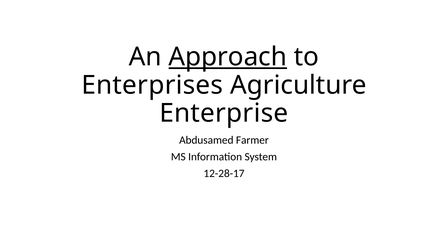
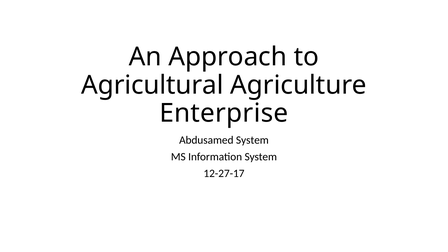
Approach underline: present -> none
Enterprises: Enterprises -> Agricultural
Abdusamed Farmer: Farmer -> System
12-28-17: 12-28-17 -> 12-27-17
